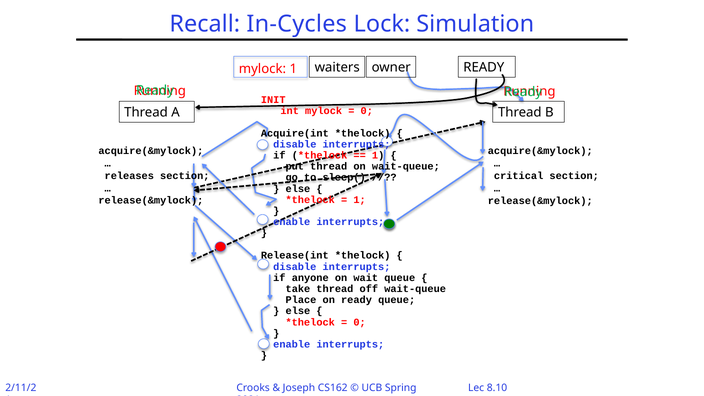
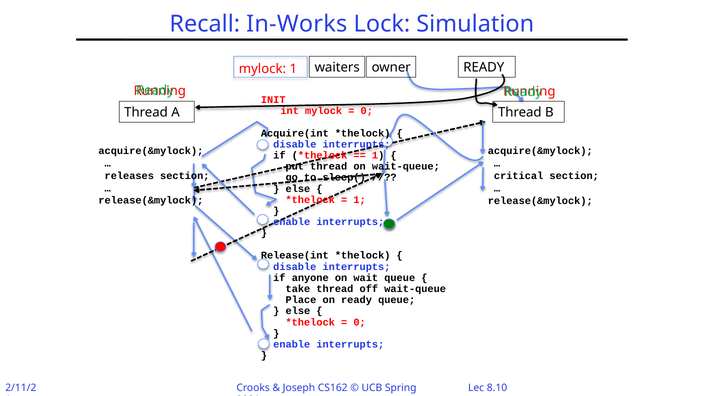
In-Cycles: In-Cycles -> In-Works
